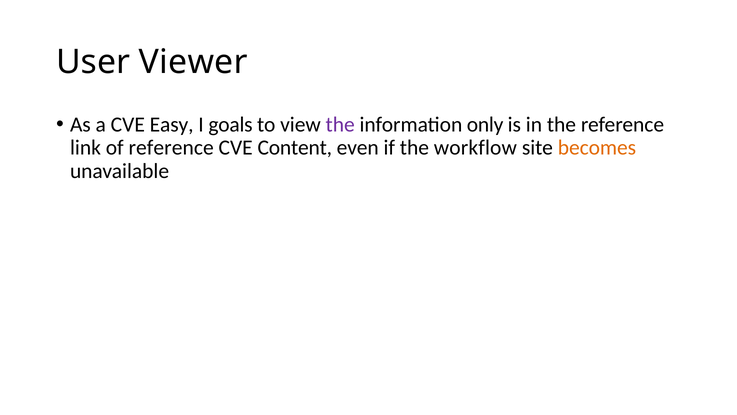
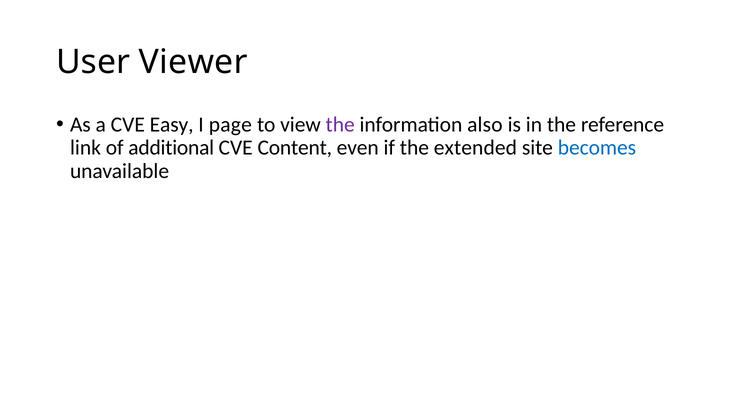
goals: goals -> page
only: only -> also
of reference: reference -> additional
workflow: workflow -> extended
becomes colour: orange -> blue
